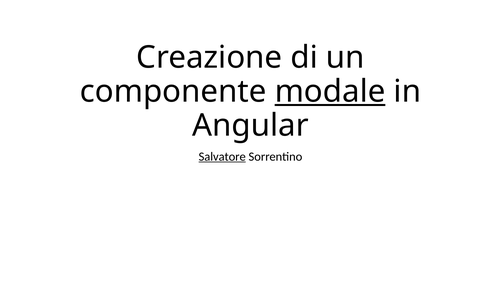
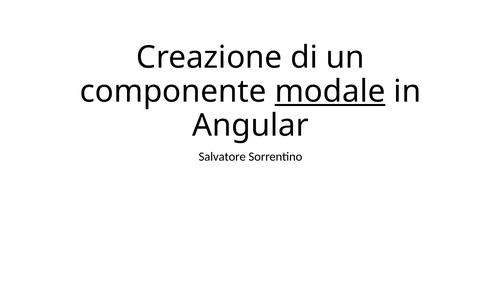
Salvatore underline: present -> none
